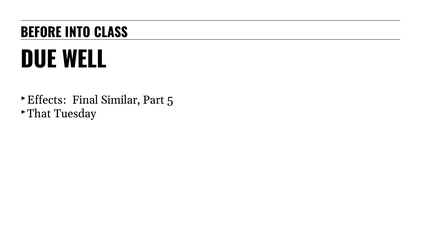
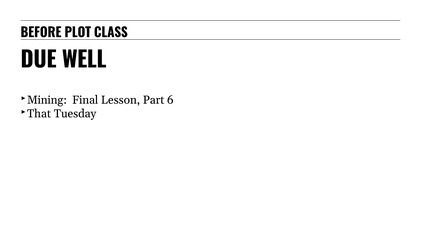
INTO: INTO -> PLOT
Effects: Effects -> Mining
Similar: Similar -> Lesson
5: 5 -> 6
